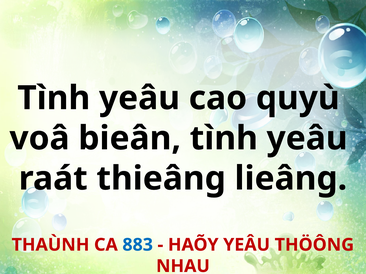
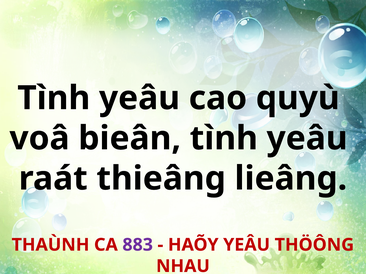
883 colour: blue -> purple
